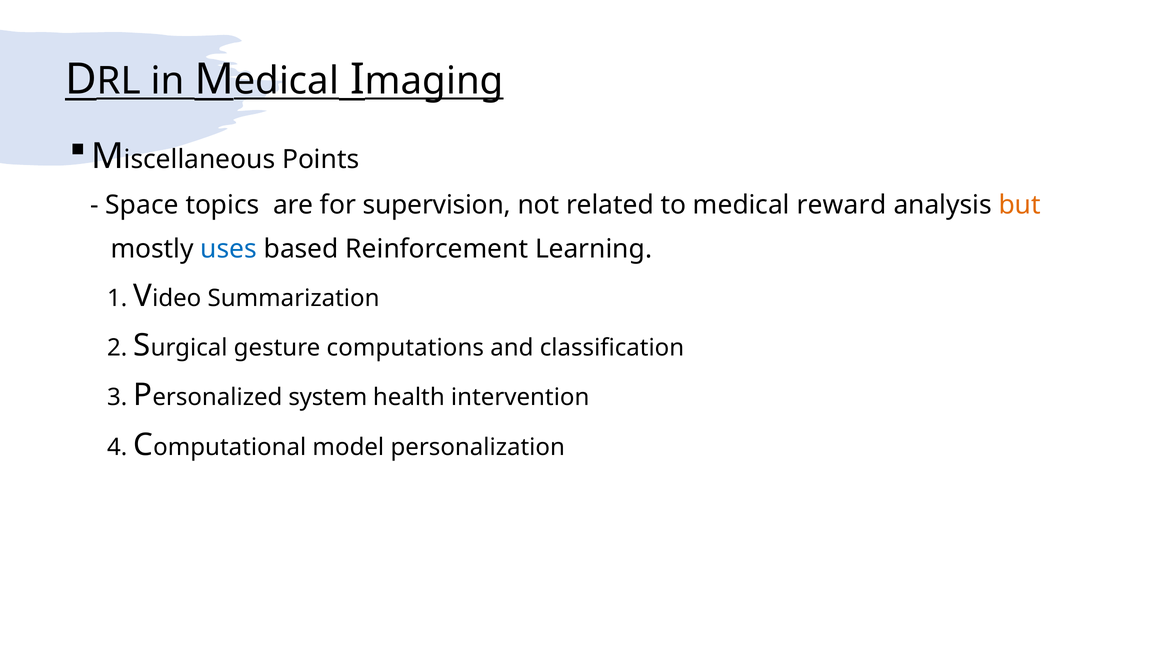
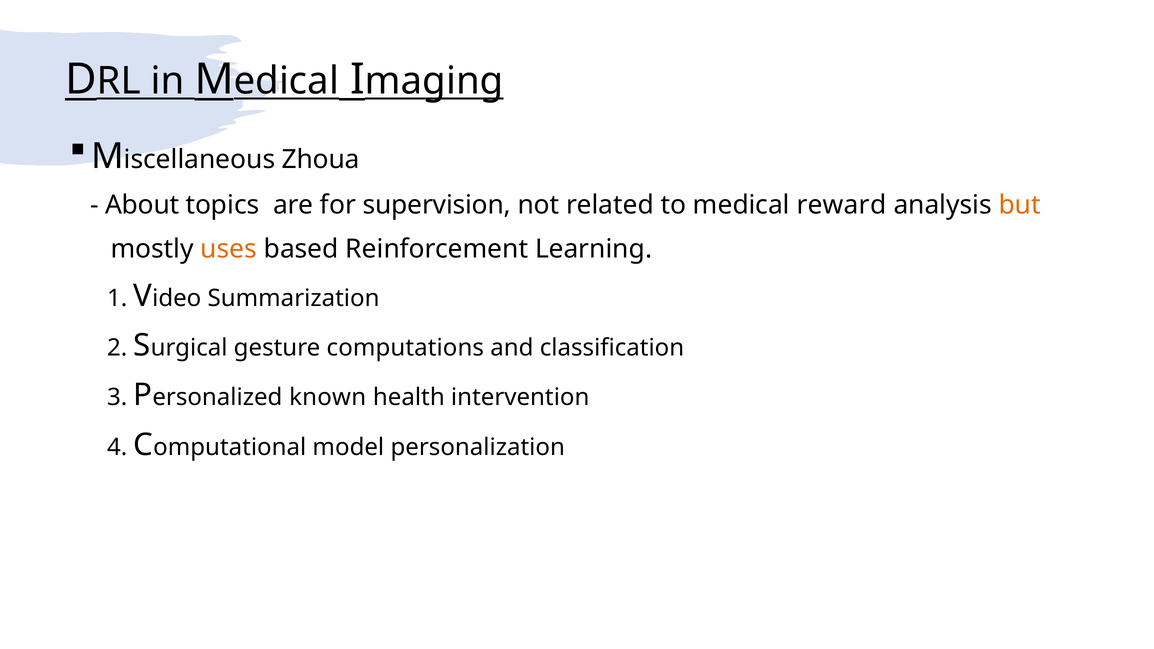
Points: Points -> Zhoua
Space: Space -> About
uses colour: blue -> orange
system: system -> known
